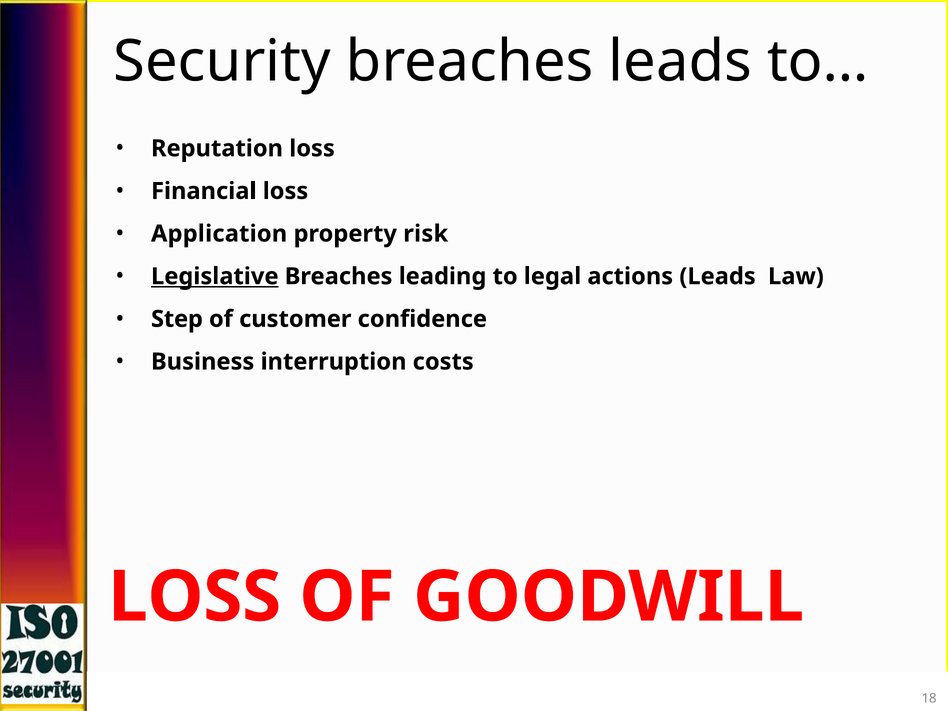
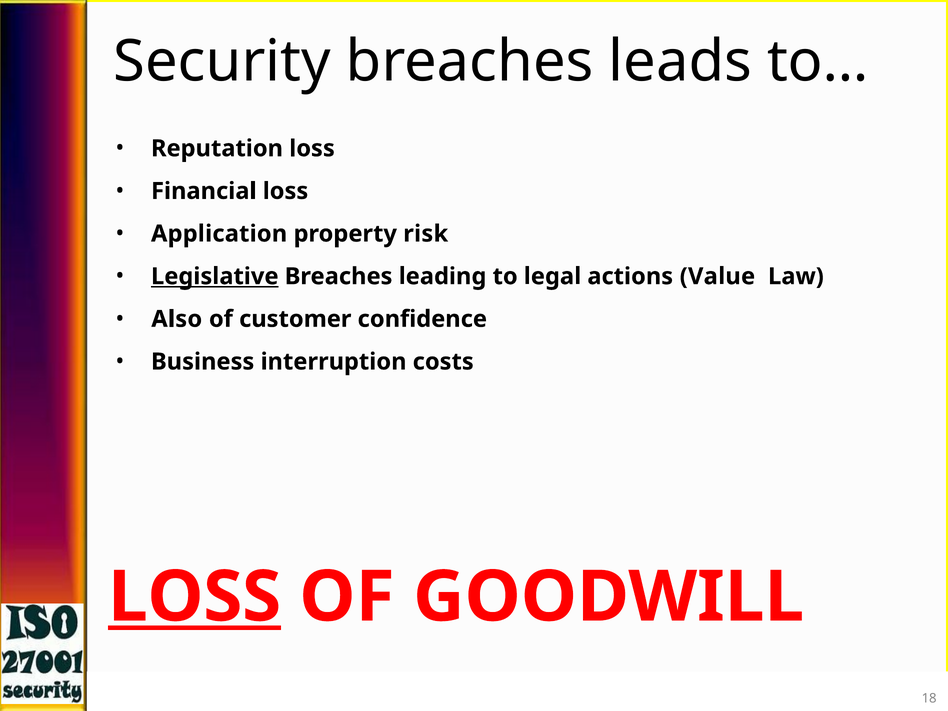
actions Leads: Leads -> Value
Step: Step -> Also
LOSS at (195, 597) underline: none -> present
